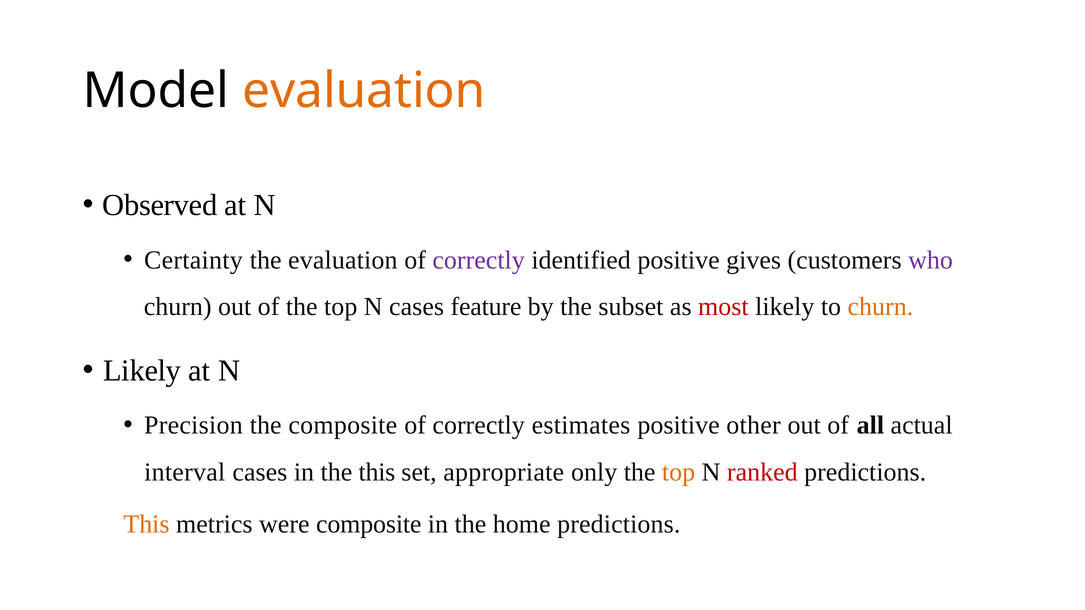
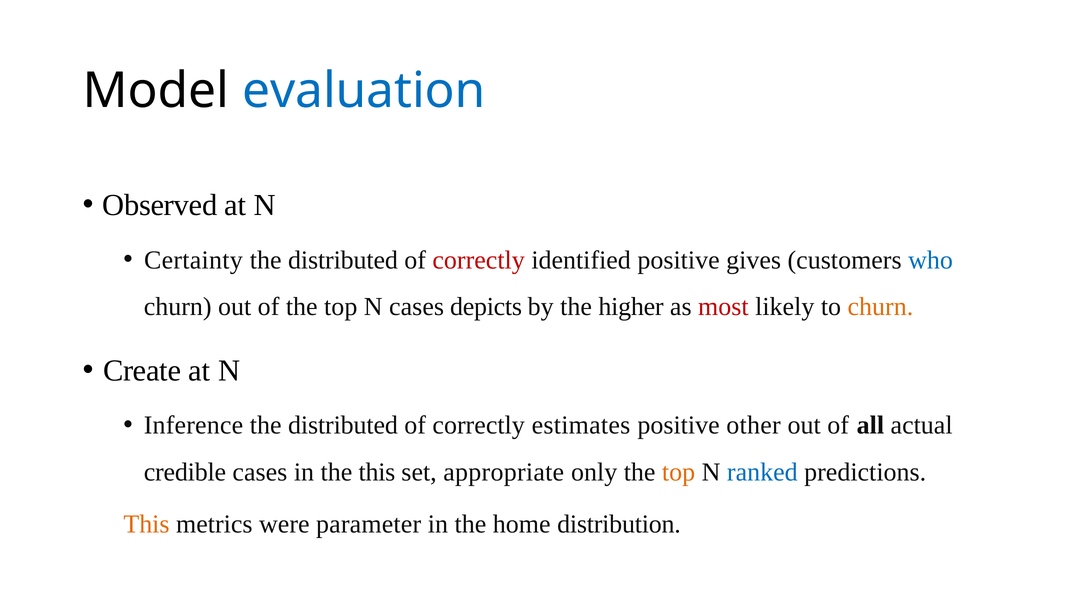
evaluation at (364, 91) colour: orange -> blue
evaluation at (343, 260): evaluation -> distributed
correctly at (479, 260) colour: purple -> red
who colour: purple -> blue
feature: feature -> depicts
subset: subset -> higher
Likely at (142, 371): Likely -> Create
Precision: Precision -> Inference
composite at (343, 426): composite -> distributed
interval: interval -> credible
ranked colour: red -> blue
were composite: composite -> parameter
home predictions: predictions -> distribution
